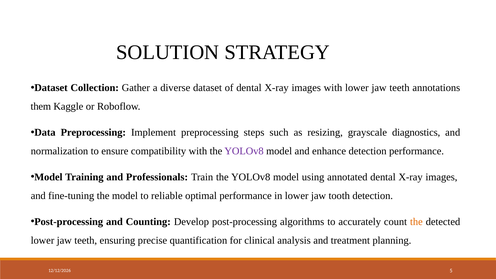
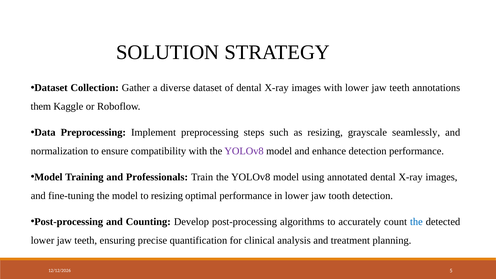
diagnostics: diagnostics -> seamlessly
to reliable: reliable -> resizing
the at (416, 222) colour: orange -> blue
